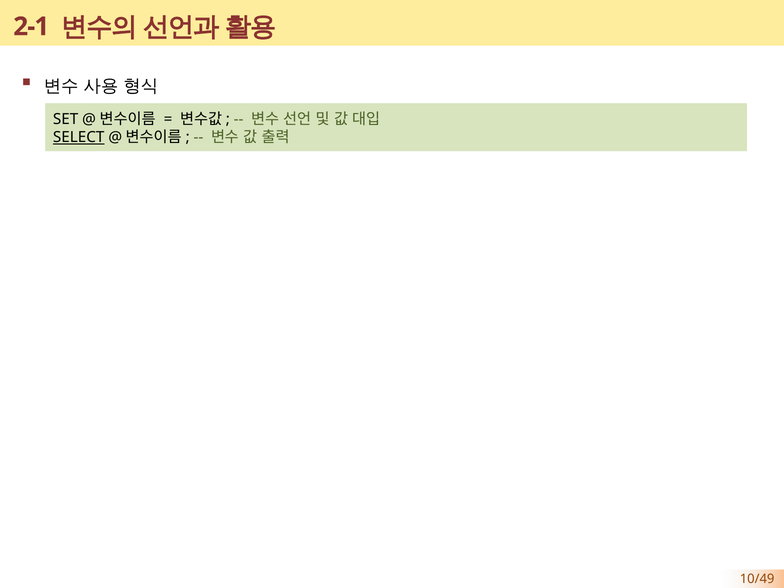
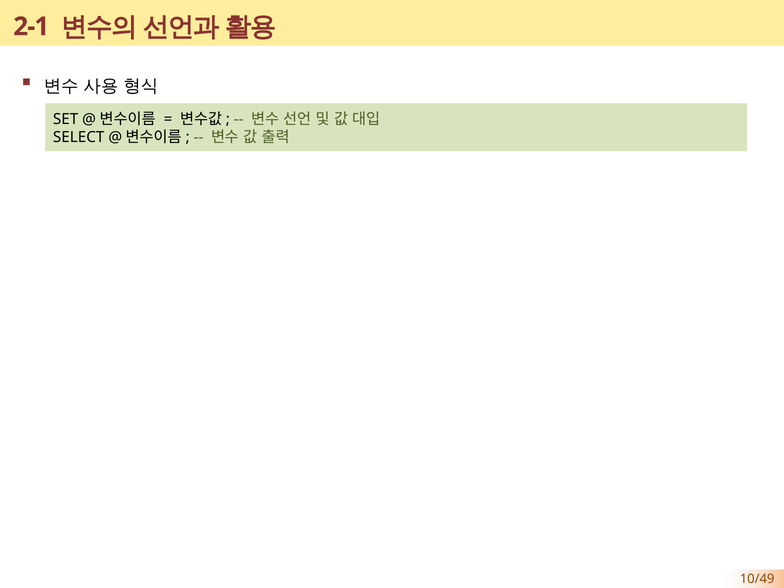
SELECT underline: present -> none
